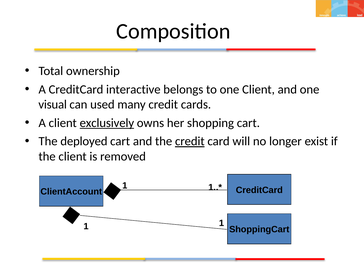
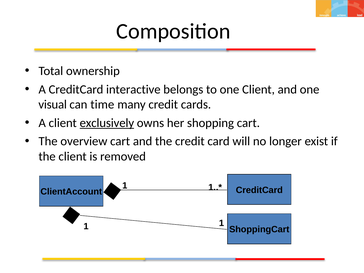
used: used -> time
deployed: deployed -> overview
credit at (190, 141) underline: present -> none
